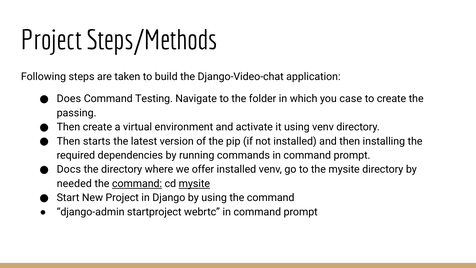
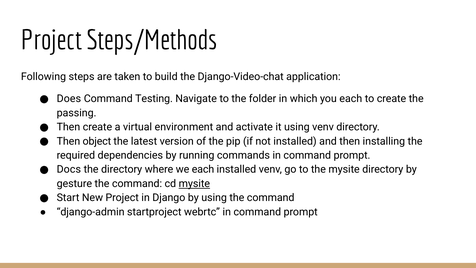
you case: case -> each
starts: starts -> object
we offer: offer -> each
needed: needed -> gesture
command at (137, 183) underline: present -> none
